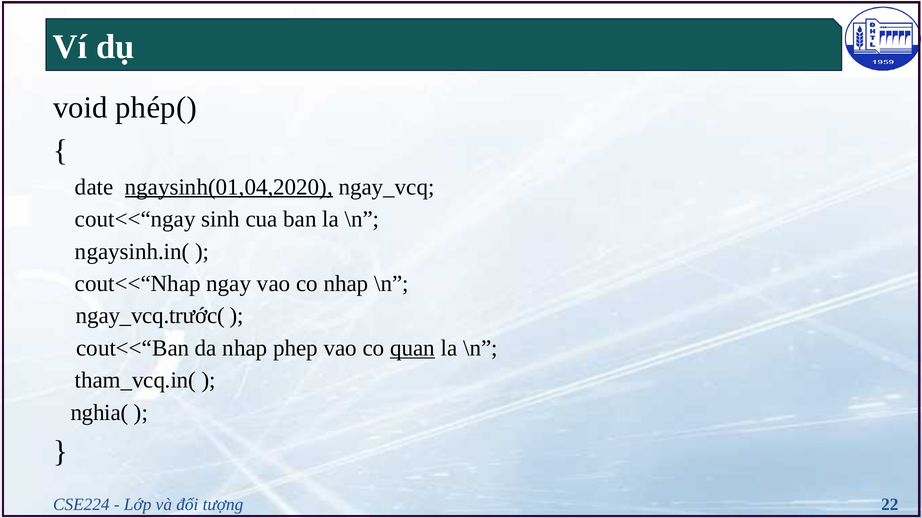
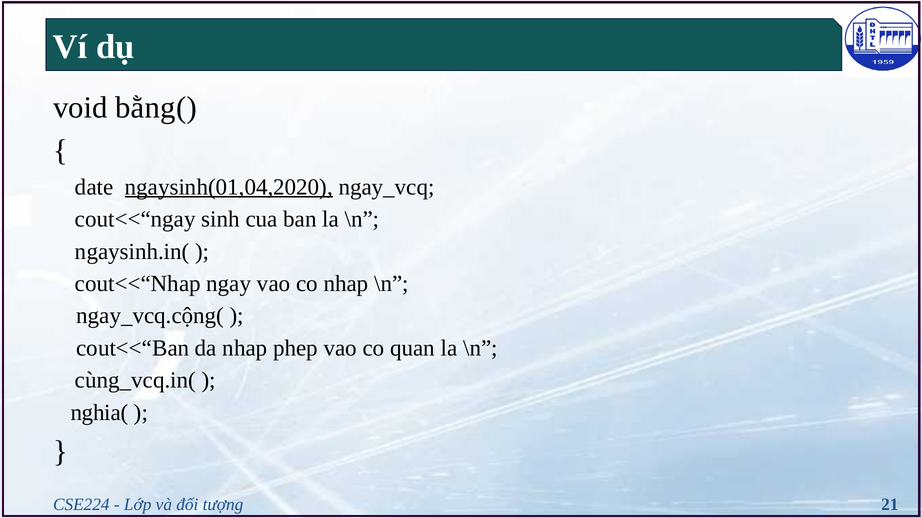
phép(: phép( -> bằng(
ngay_vcq.trước(: ngay_vcq.trước( -> ngay_vcq.cộng(
quan underline: present -> none
tham_vcq.in(: tham_vcq.in( -> cùng_vcq.in(
22: 22 -> 21
